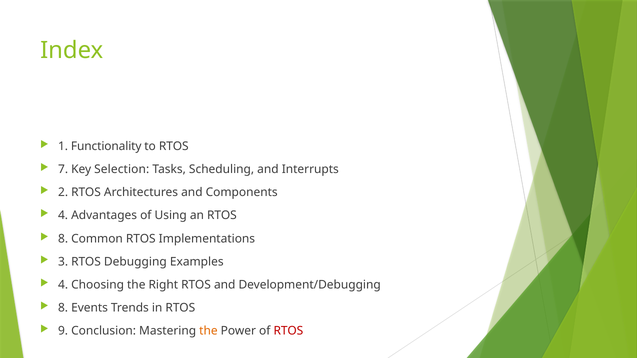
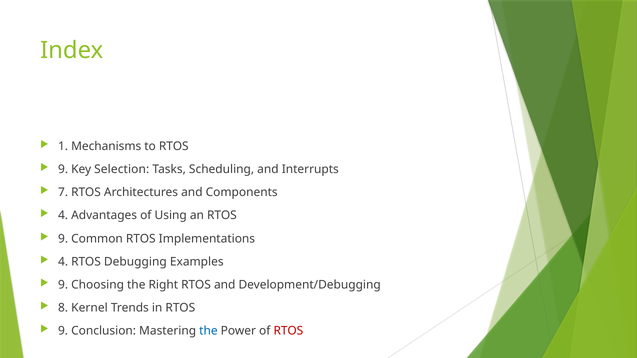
Functionality: Functionality -> Mechanisms
7 at (63, 170): 7 -> 9
2: 2 -> 7
8 at (63, 239): 8 -> 9
3 at (63, 262): 3 -> 4
4 at (63, 285): 4 -> 9
Events: Events -> Kernel
the at (208, 331) colour: orange -> blue
